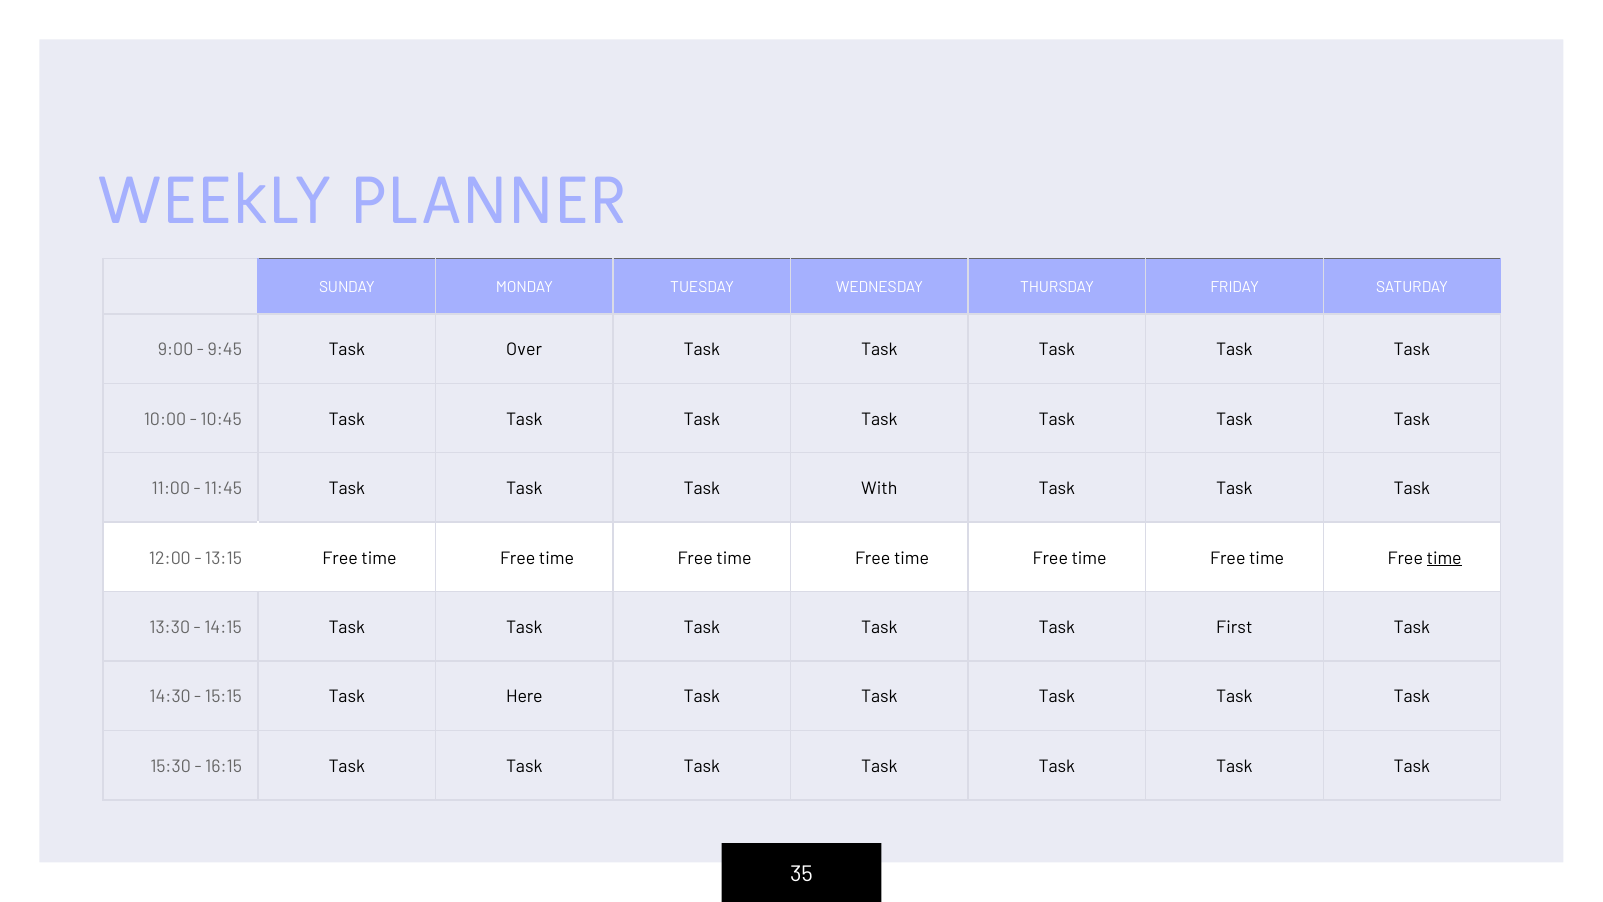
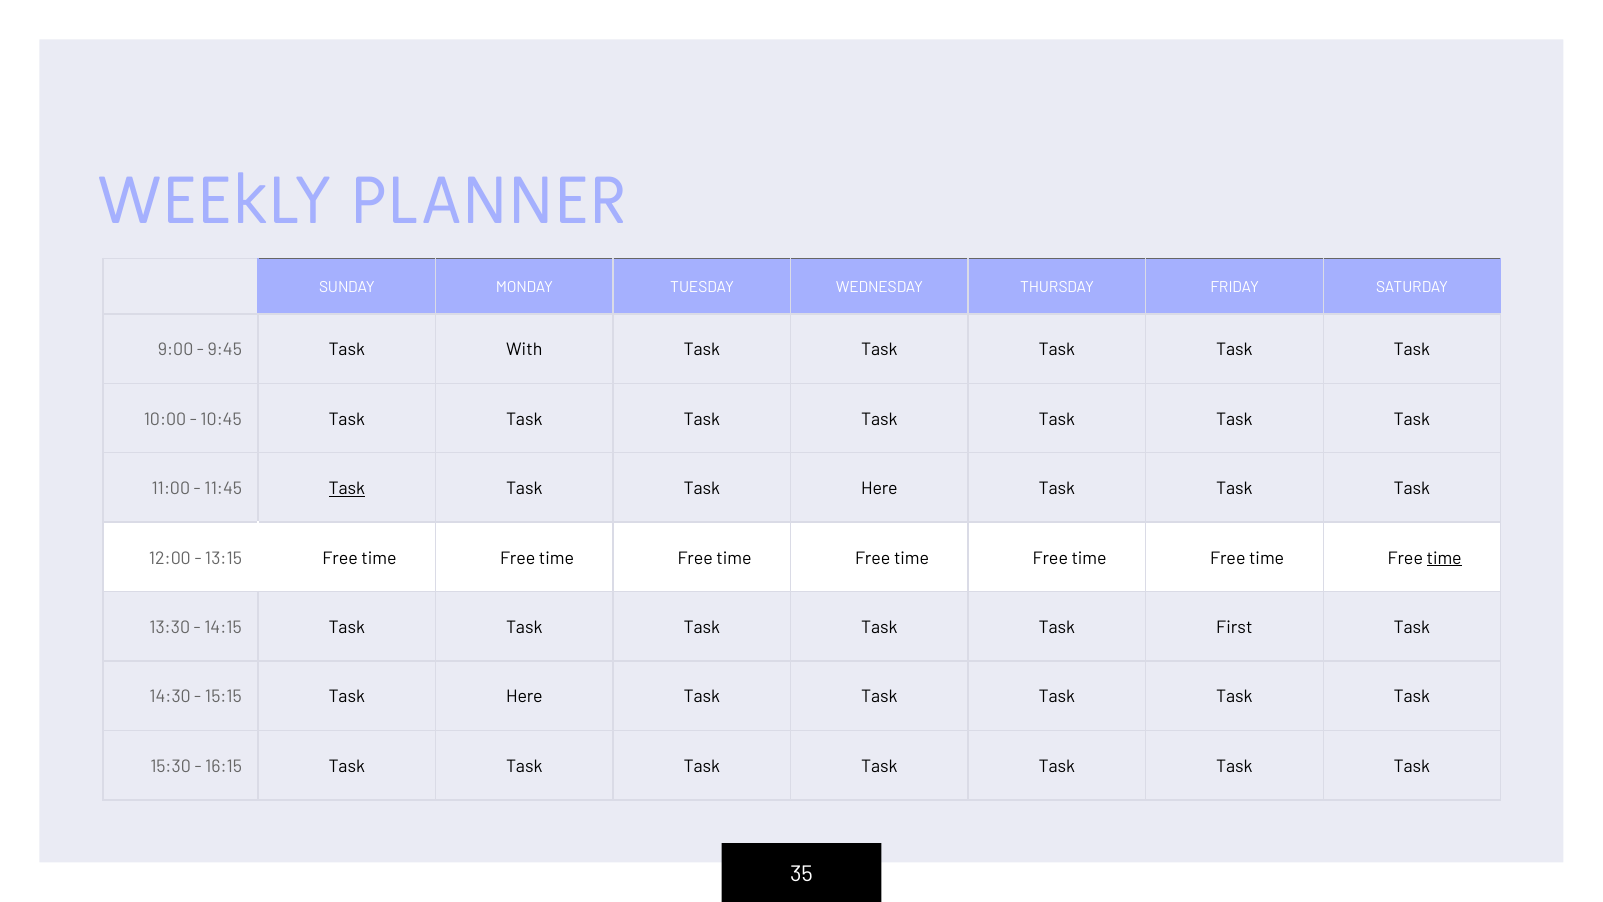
Over: Over -> With
Task at (347, 489) underline: none -> present
Task Task With: With -> Here
